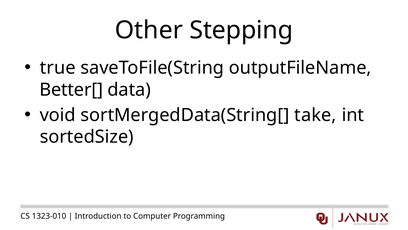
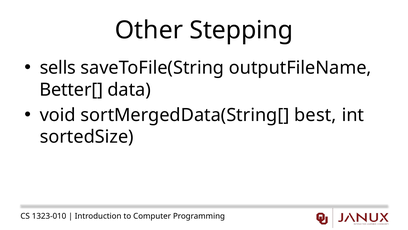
true: true -> sells
take: take -> best
